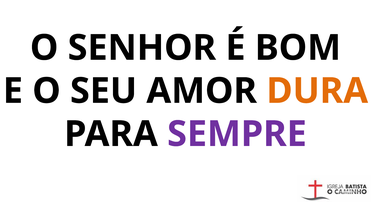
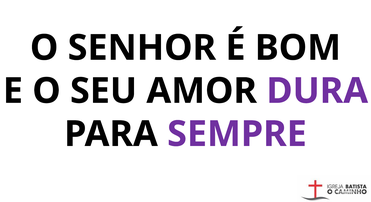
DURA colour: orange -> purple
